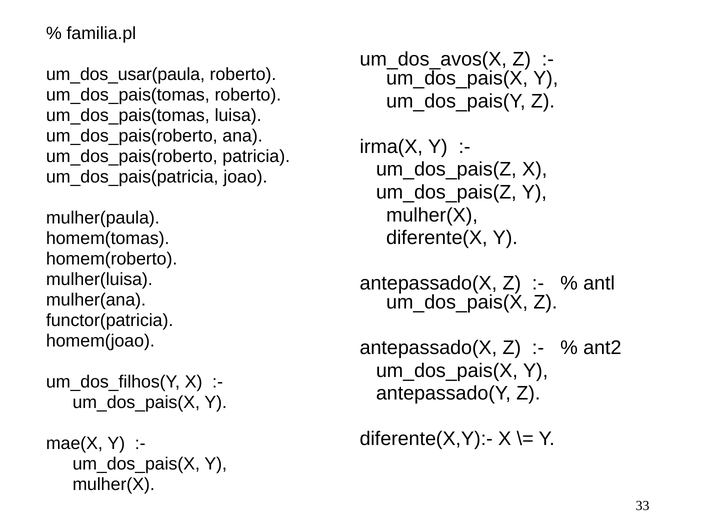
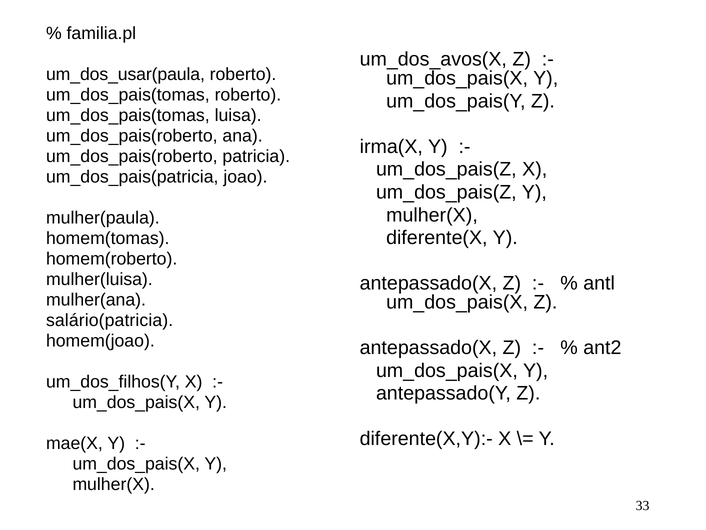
functor(patricia: functor(patricia -> salário(patricia
